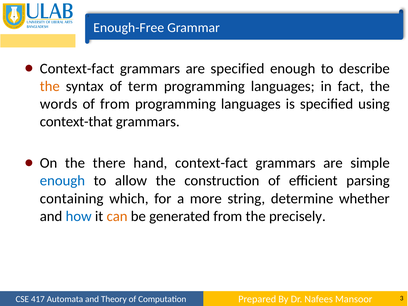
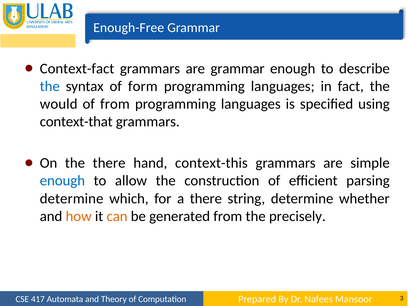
are specified: specified -> grammar
the at (50, 86) colour: orange -> blue
term: term -> form
words: words -> would
hand context-fact: context-fact -> context-this
containing at (72, 198): containing -> determine
a more: more -> there
how colour: blue -> orange
